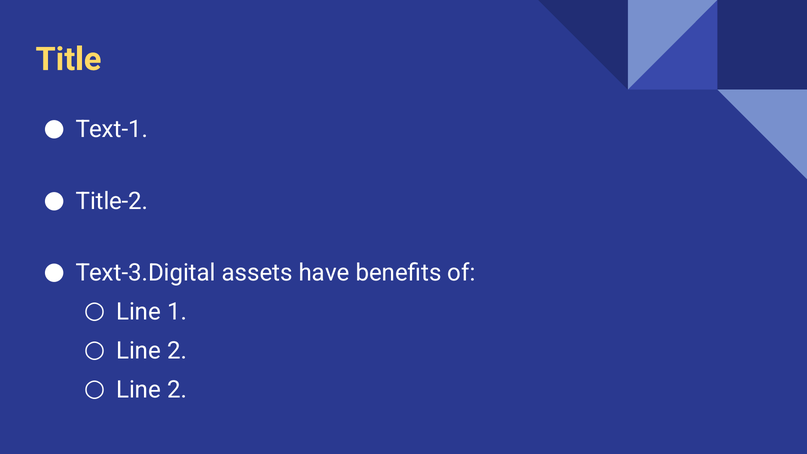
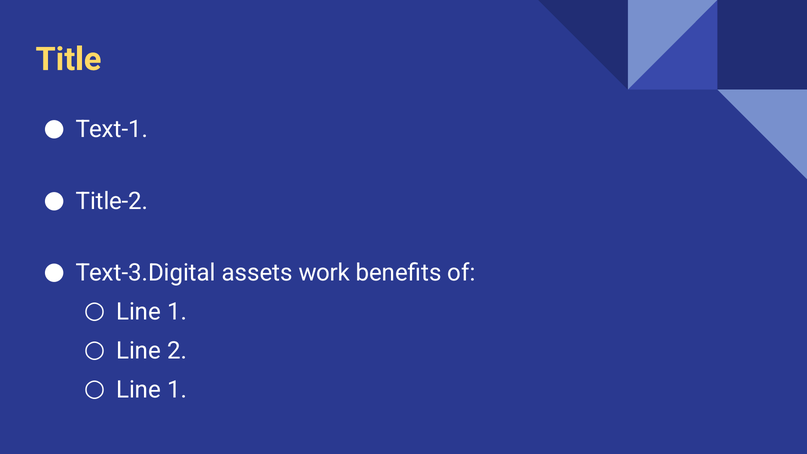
have: have -> work
2 at (177, 390): 2 -> 1
